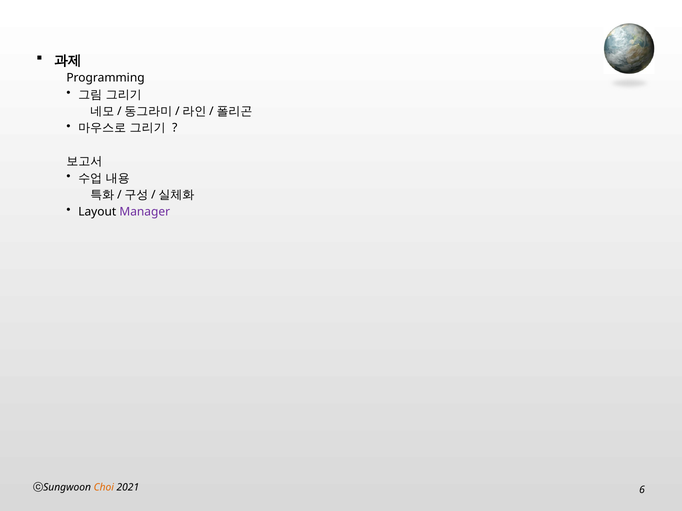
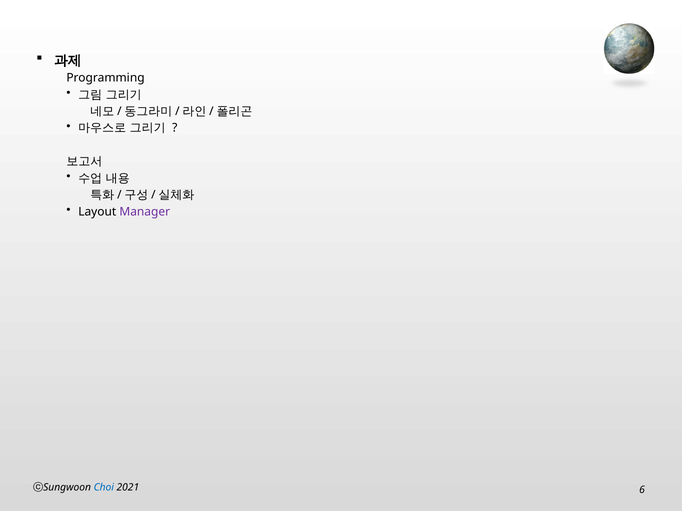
Choi colour: orange -> blue
